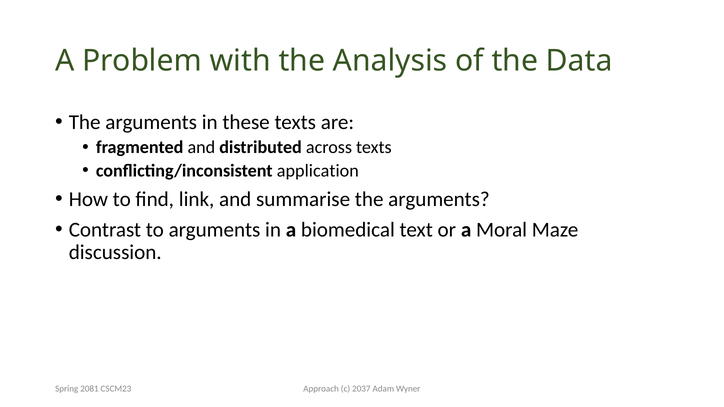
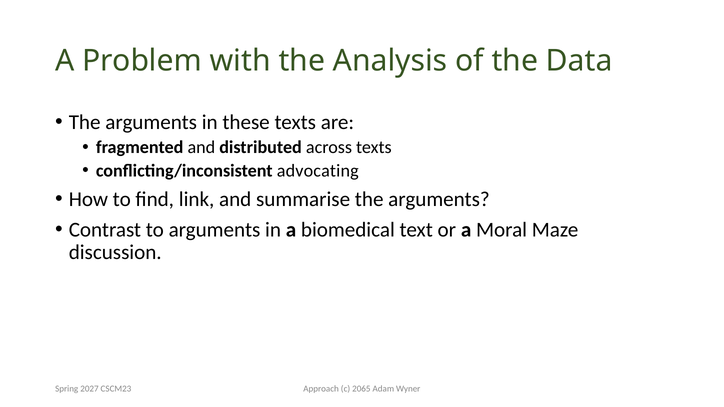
application: application -> advocating
2037: 2037 -> 2065
2081: 2081 -> 2027
